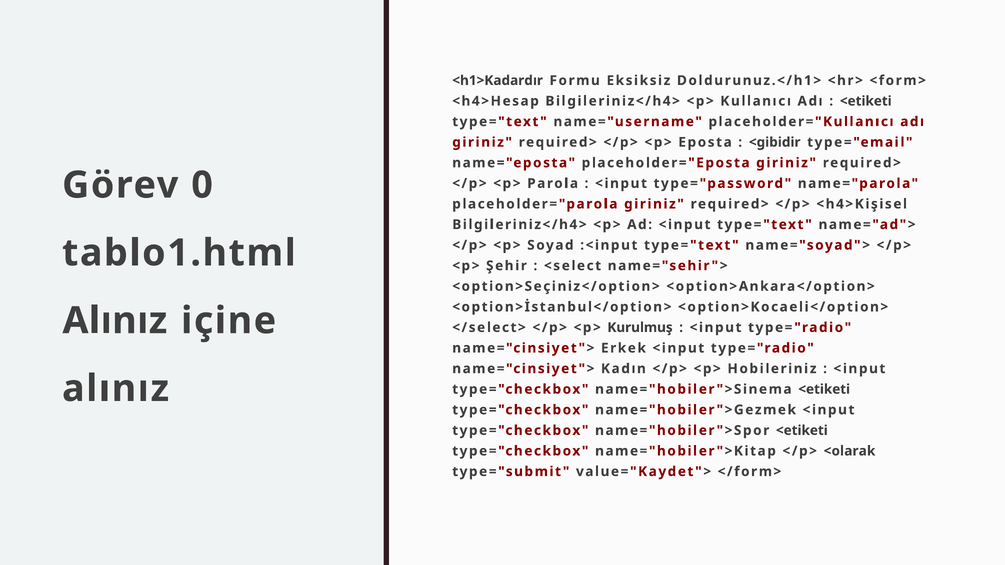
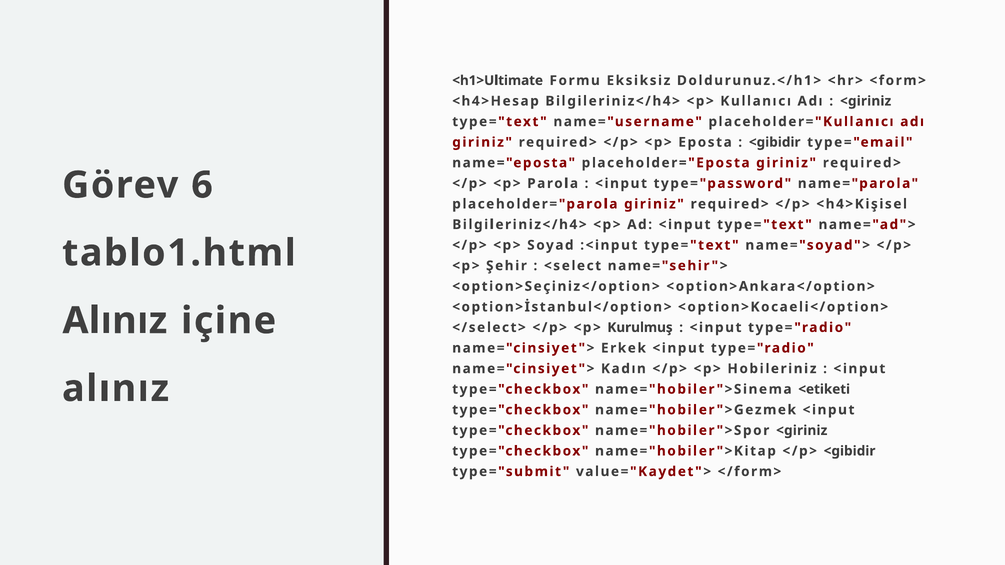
<h1>Kadardır: <h1>Kadardır -> <h1>Ultimate
<etiketi at (866, 101): <etiketi -> <giriniz
0: 0 -> 6
name="hobiler">Spor <etiketi: <etiketi -> <giriniz
</p> <olarak: <olarak -> <gibidir
